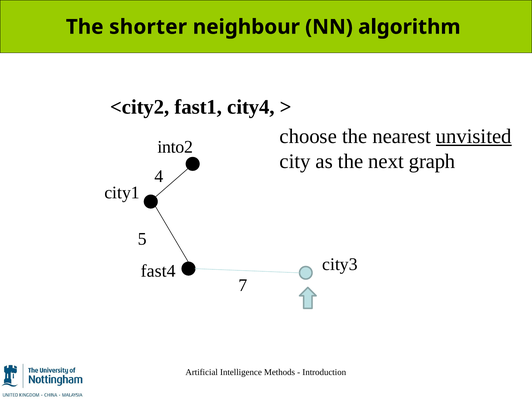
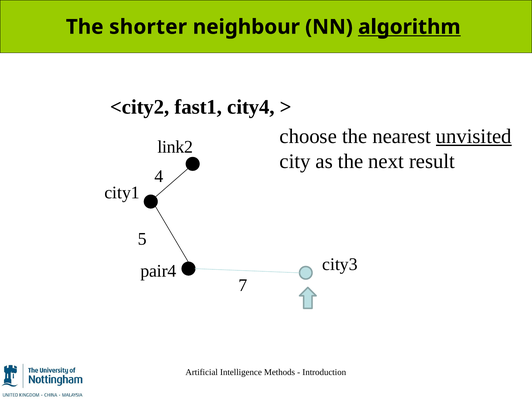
algorithm underline: none -> present
into2: into2 -> link2
graph: graph -> result
fast4: fast4 -> pair4
